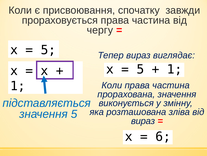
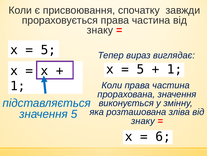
чергу at (100, 30): чергу -> знаку
вираз at (143, 120): вираз -> знаку
